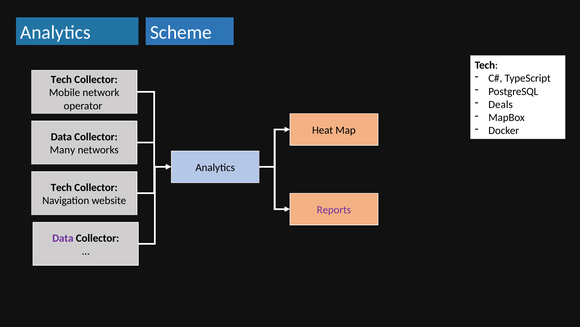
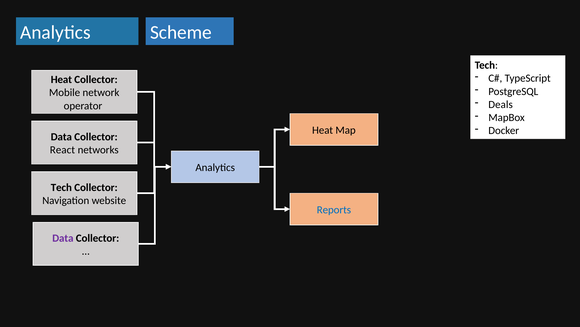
Tech at (61, 79): Tech -> Heat
Many: Many -> React
Reports colour: purple -> blue
